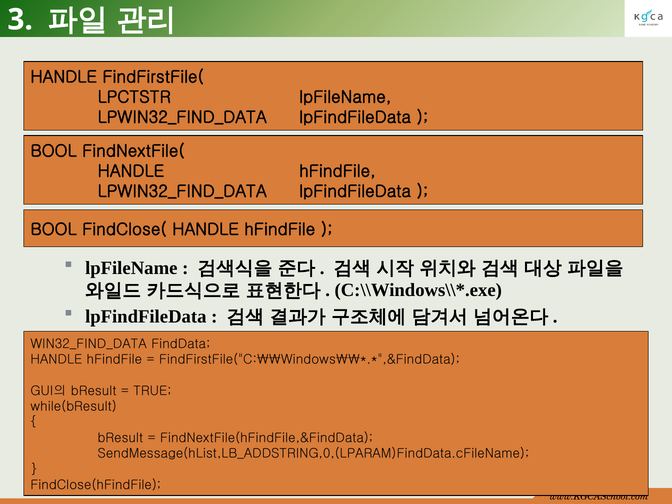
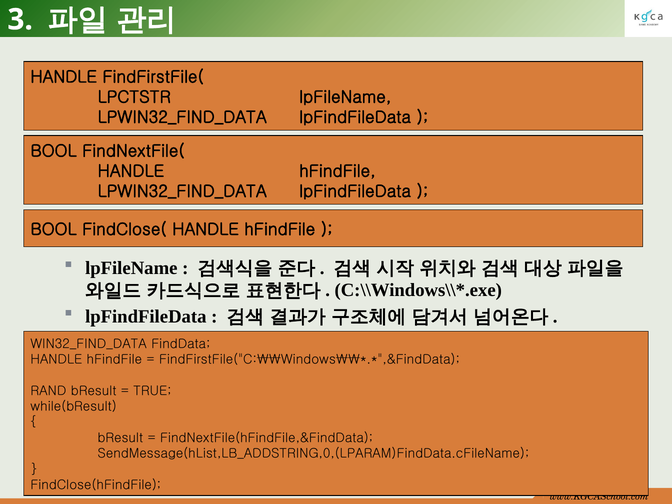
GUI의: GUI의 -> RAND
